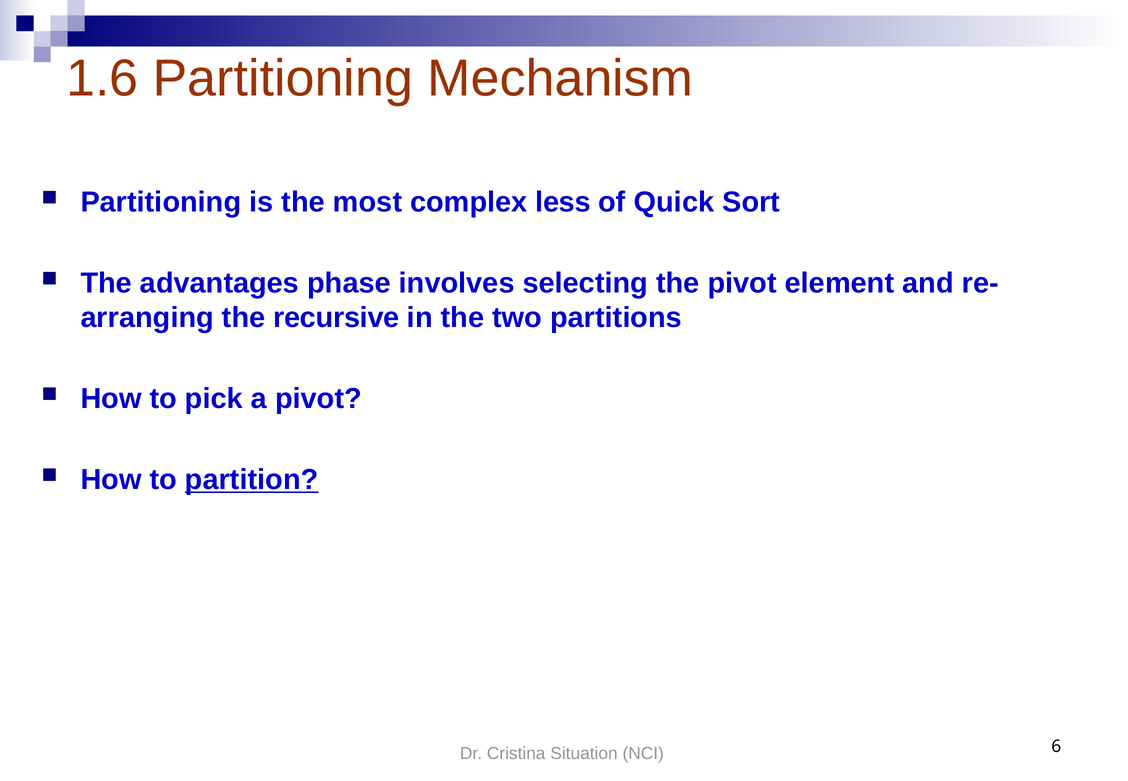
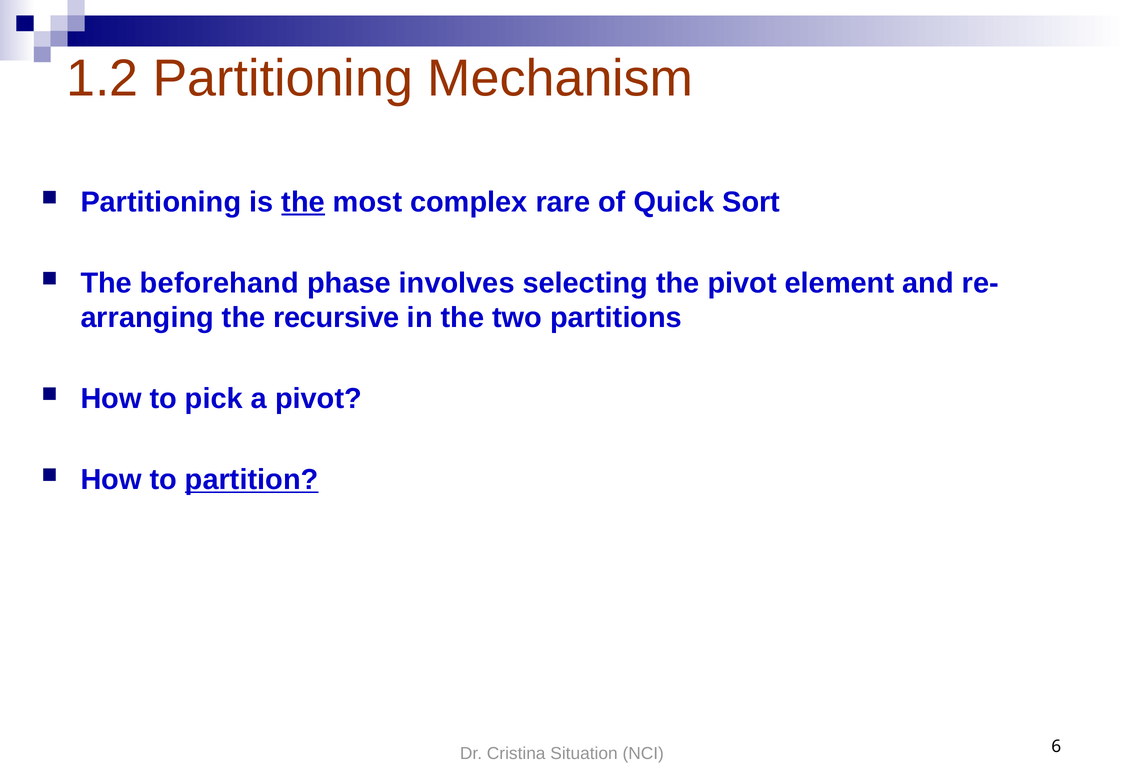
1.6: 1.6 -> 1.2
the at (303, 202) underline: none -> present
less: less -> rare
advantages: advantages -> beforehand
